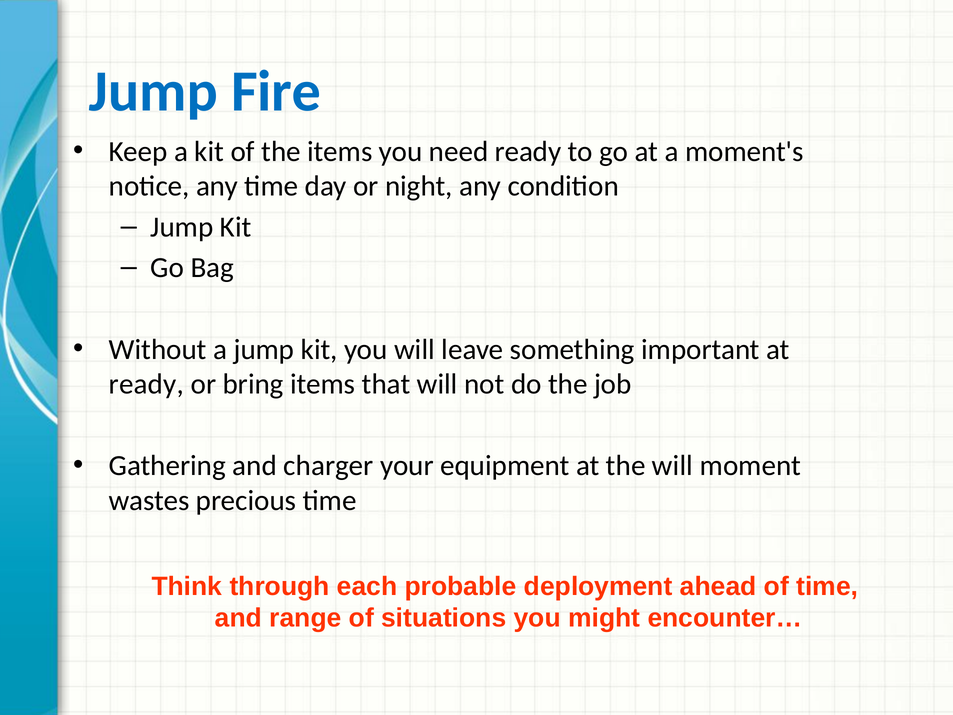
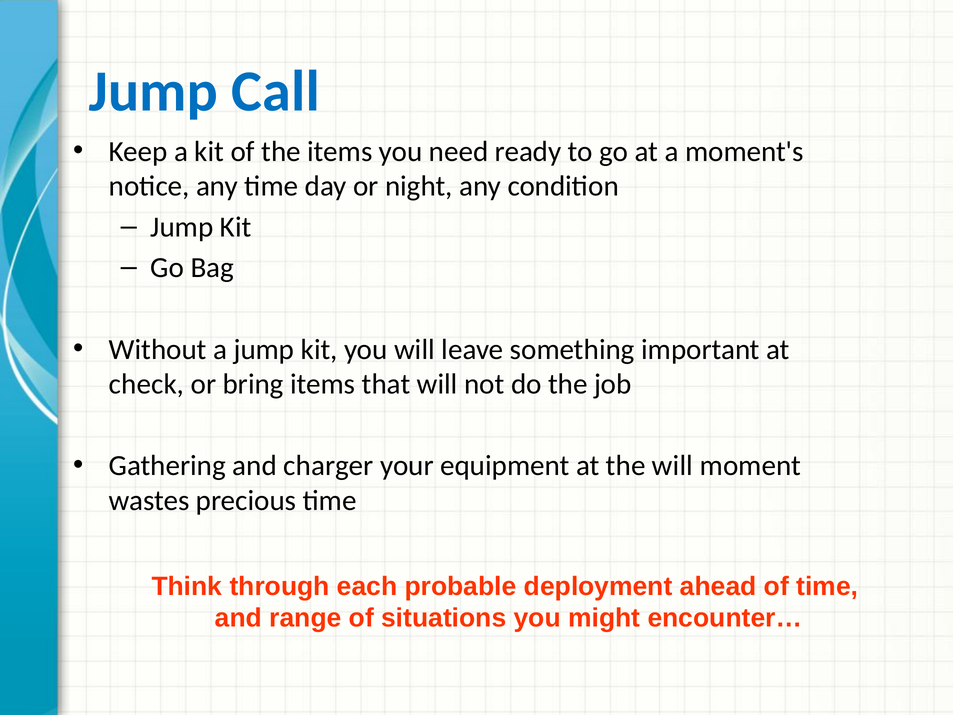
Fire: Fire -> Call
ready at (146, 384): ready -> check
